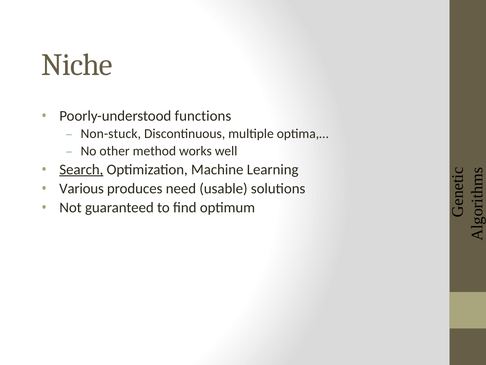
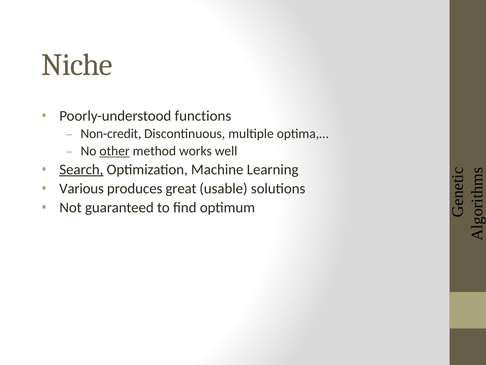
Non-stuck: Non-stuck -> Non-credit
other underline: none -> present
need: need -> great
